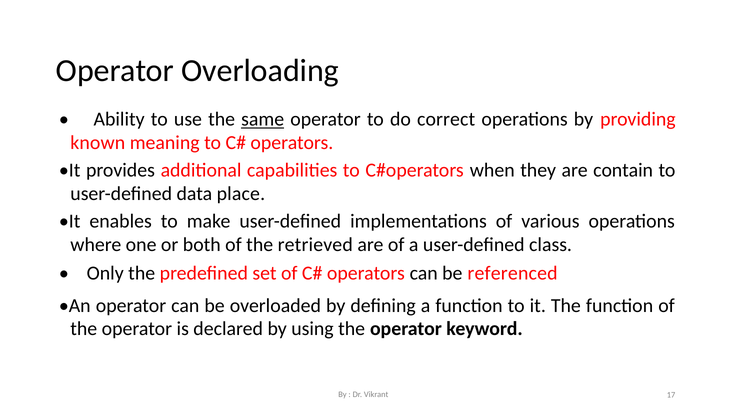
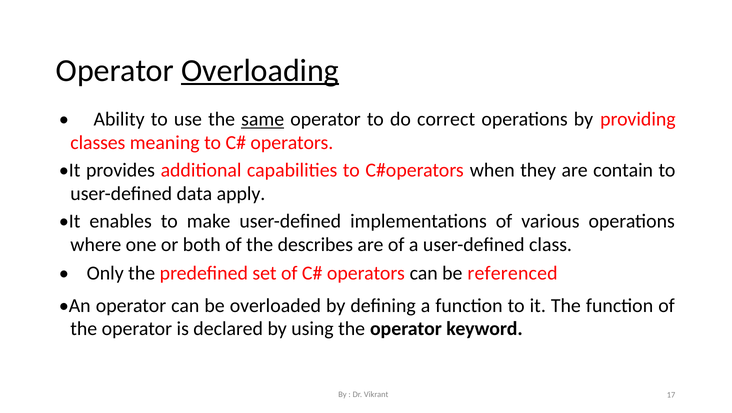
Overloading underline: none -> present
known: known -> classes
place: place -> apply
retrieved: retrieved -> describes
